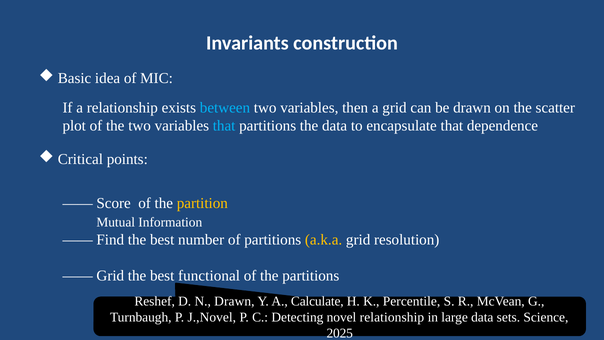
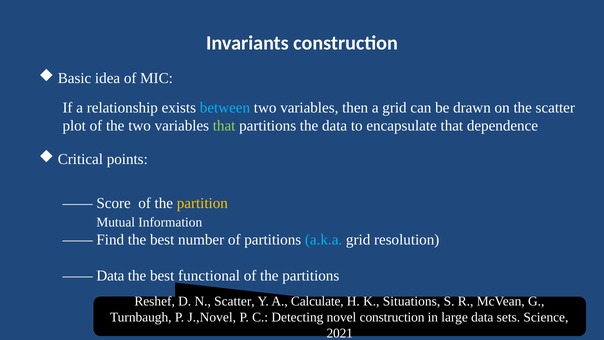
that at (224, 126) colour: light blue -> light green
a.k.a colour: yellow -> light blue
Grid at (110, 276): Grid -> Data
N Drawn: Drawn -> Scatter
Percentile: Percentile -> Situations
novel relationship: relationship -> construction
2025: 2025 -> 2021
